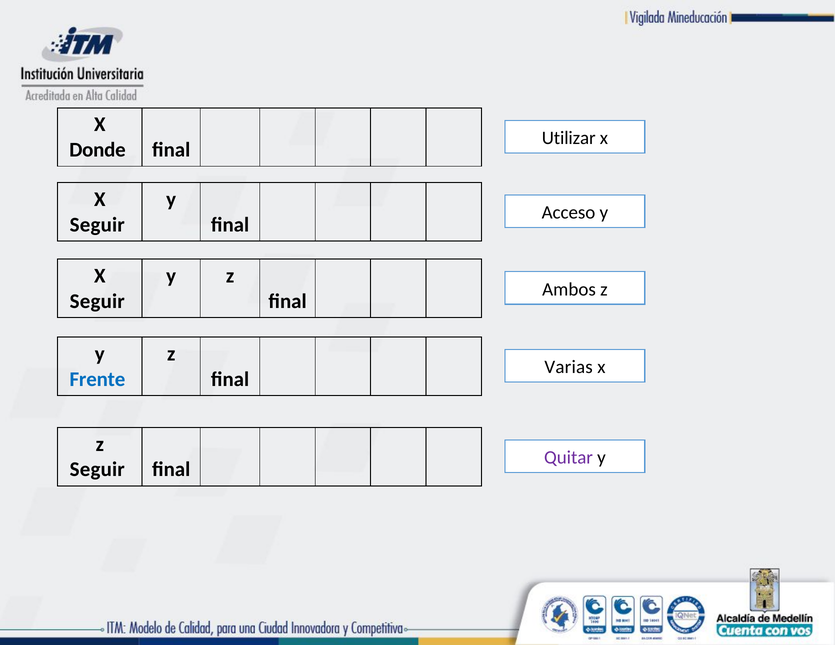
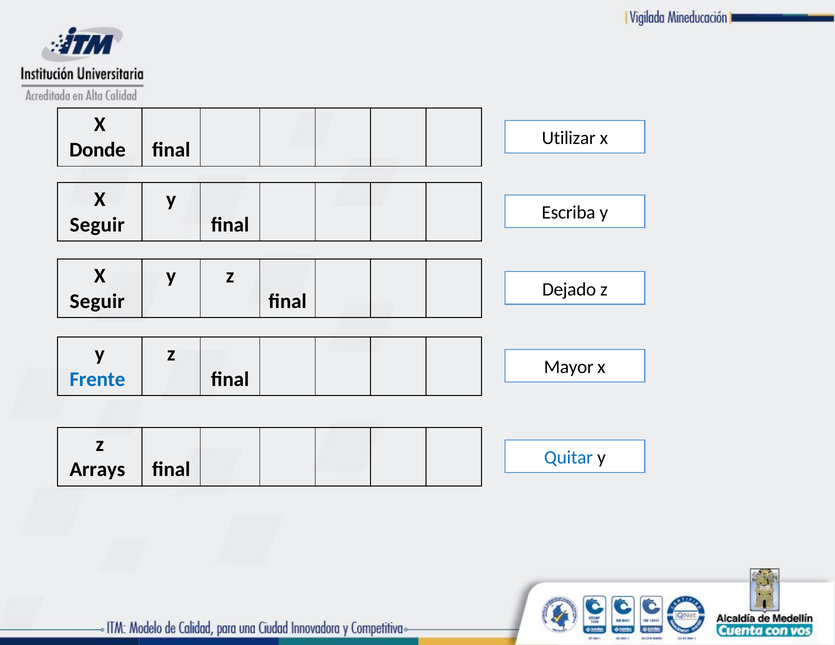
Acceso: Acceso -> Escriba
Ambos: Ambos -> Dejado
Varias: Varias -> Mayor
Quitar colour: purple -> blue
Seguir at (97, 470): Seguir -> Arrays
